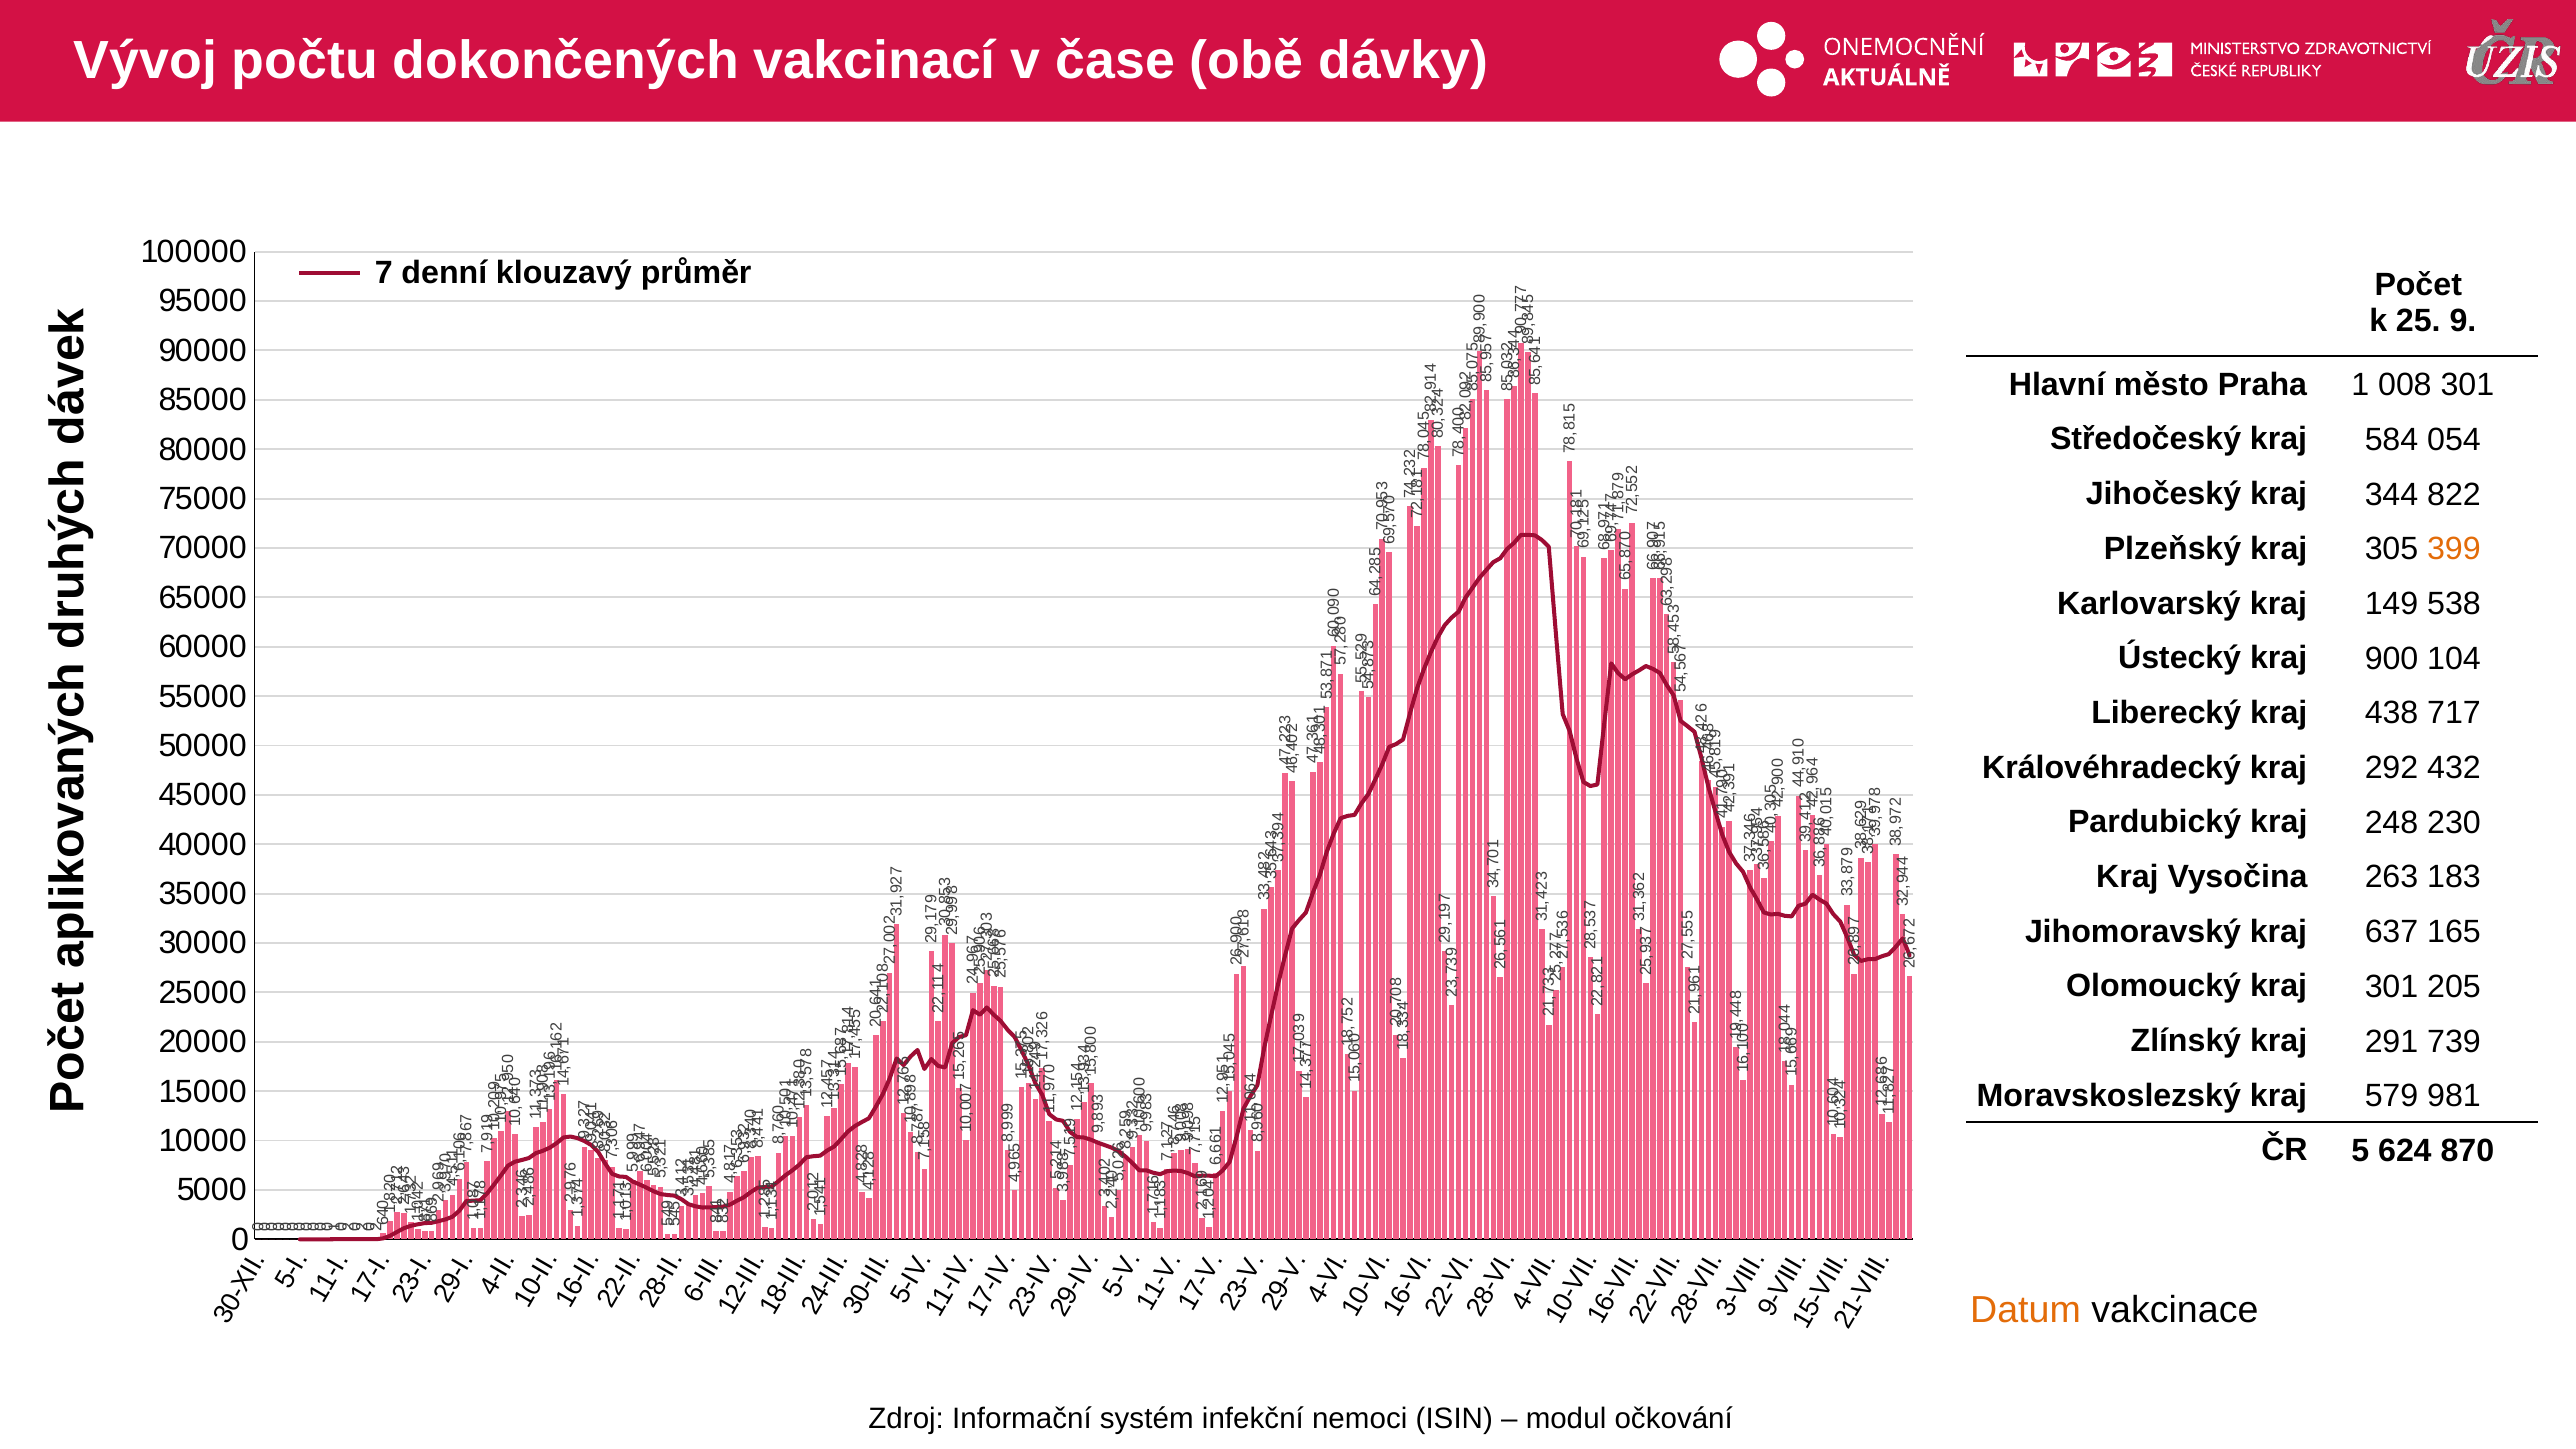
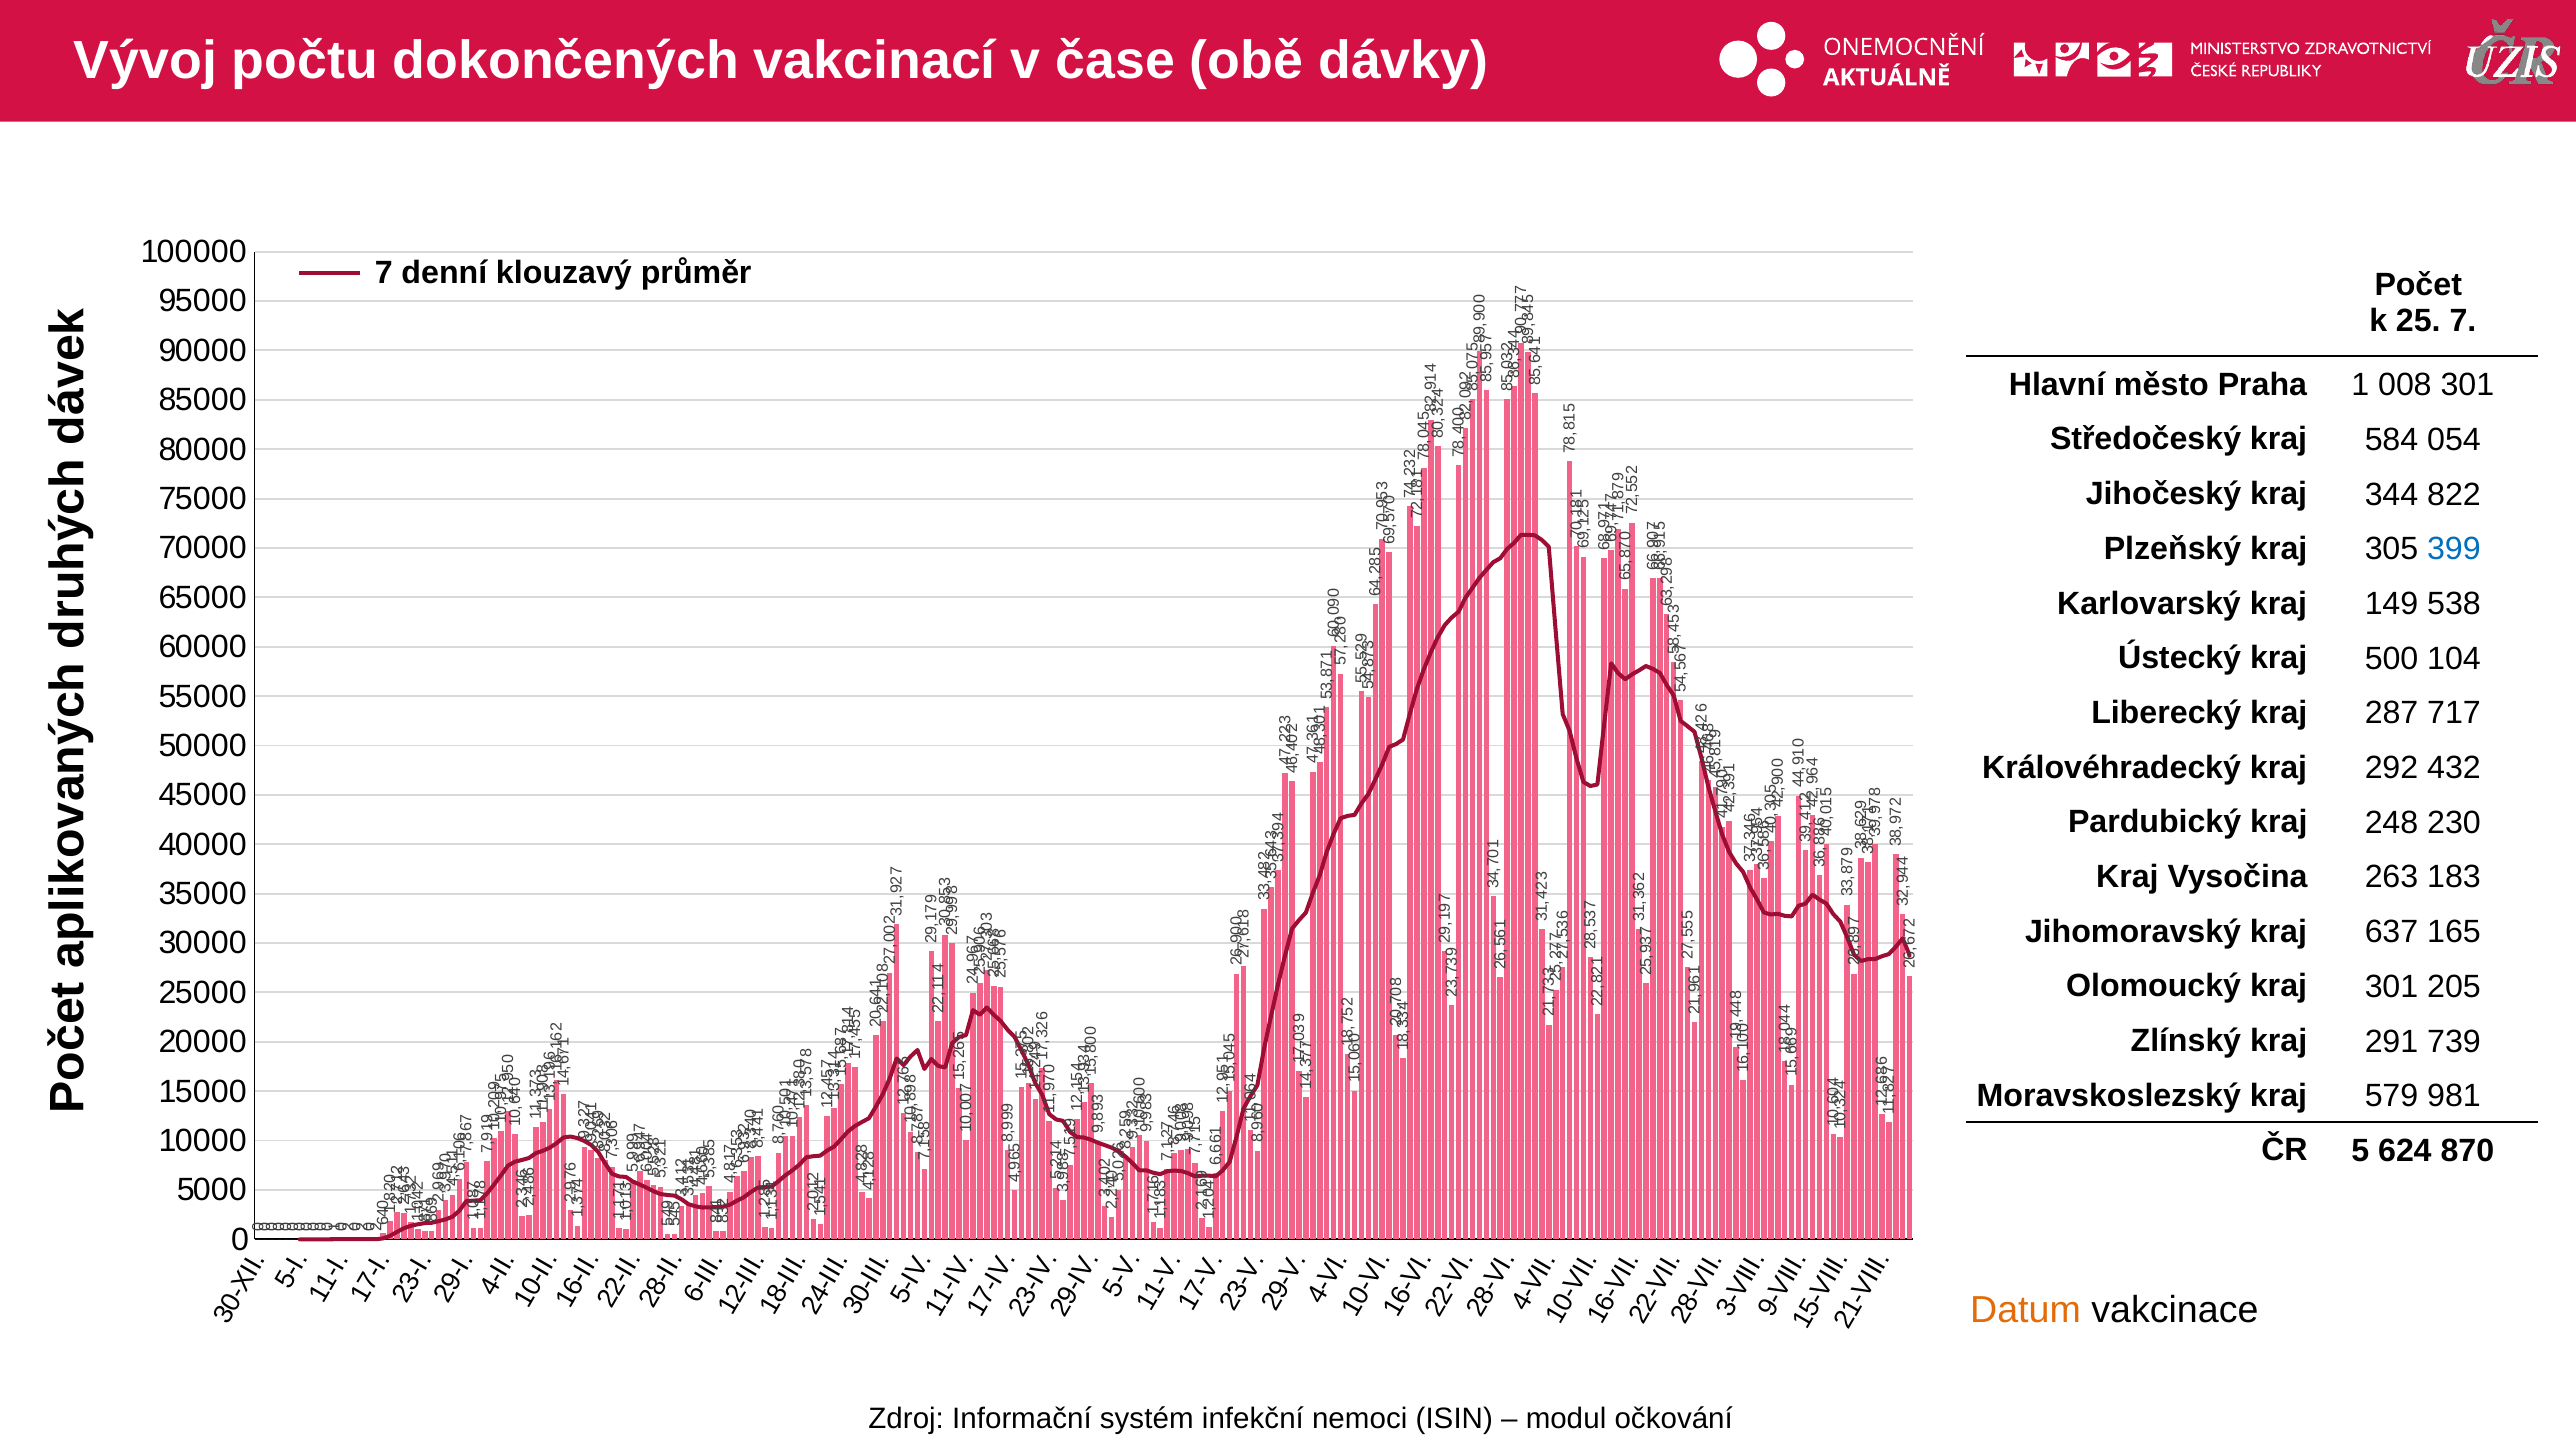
25 9: 9 -> 7
399 colour: orange -> blue
900: 900 -> 500
438: 438 -> 287
